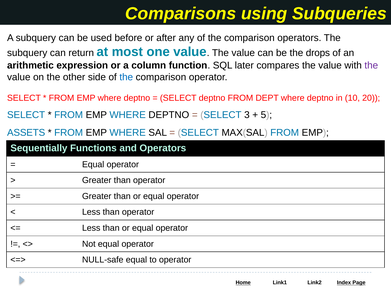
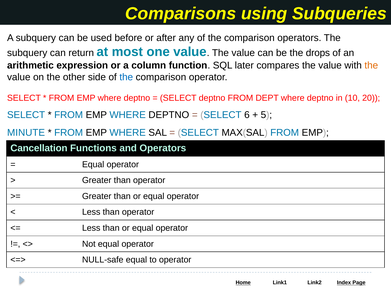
the at (371, 65) colour: purple -> orange
3: 3 -> 6
ASSETS: ASSETS -> MINUTE
Sequentially: Sequentially -> Cancellation
